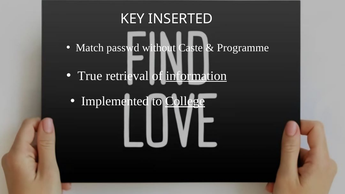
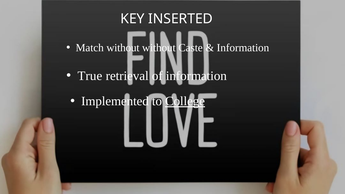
Match passwd: passwd -> without
Programme at (243, 48): Programme -> Information
information at (196, 76) underline: present -> none
